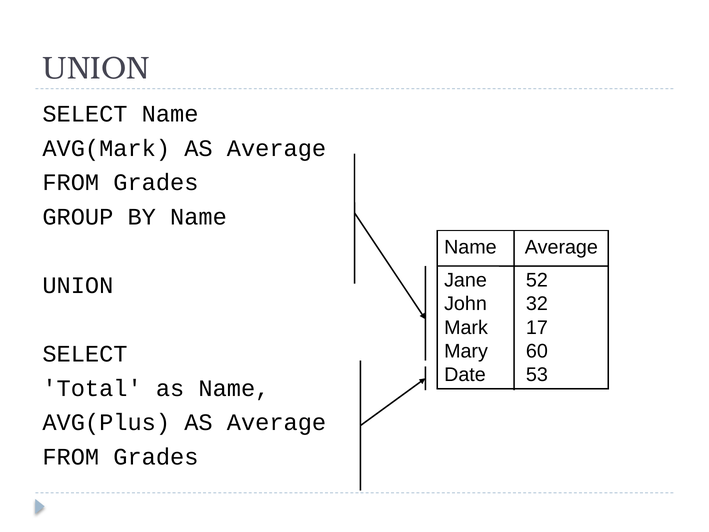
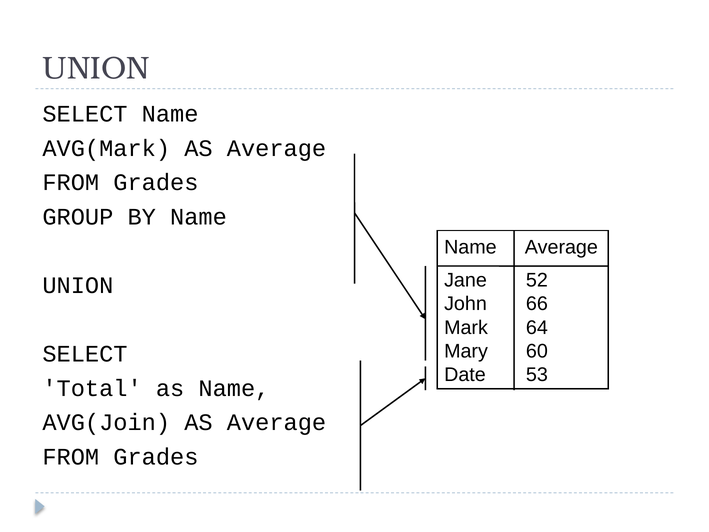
32: 32 -> 66
17: 17 -> 64
AVG(Plus: AVG(Plus -> AVG(Join
